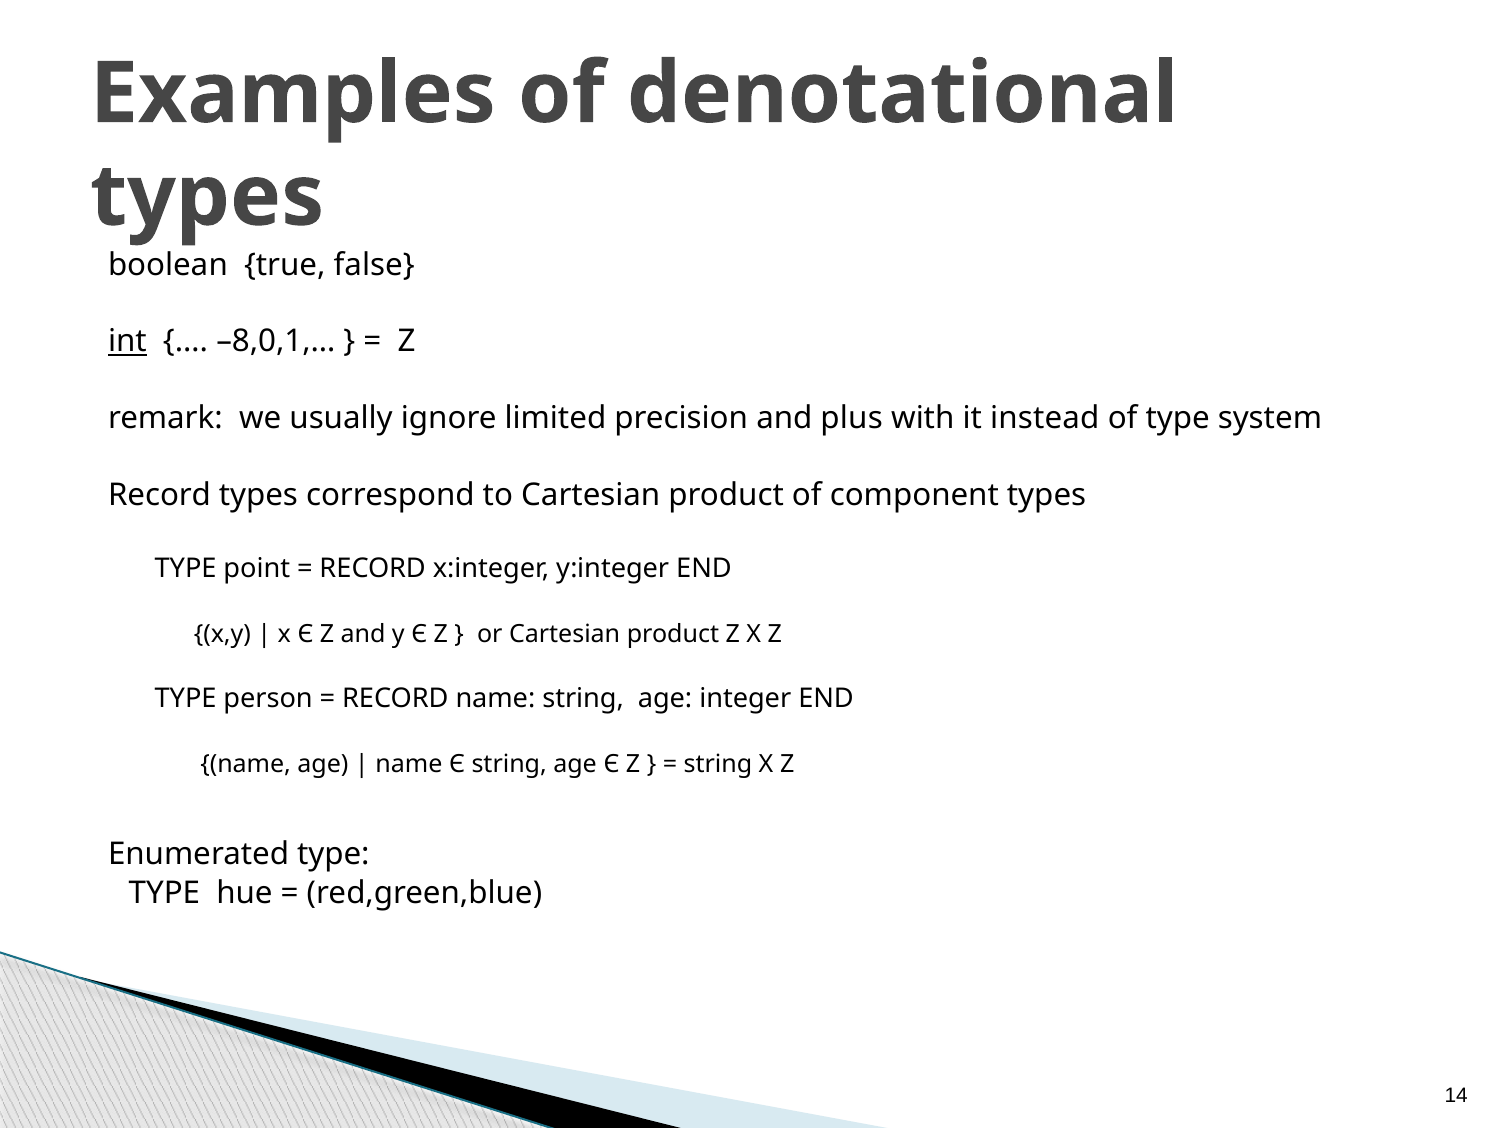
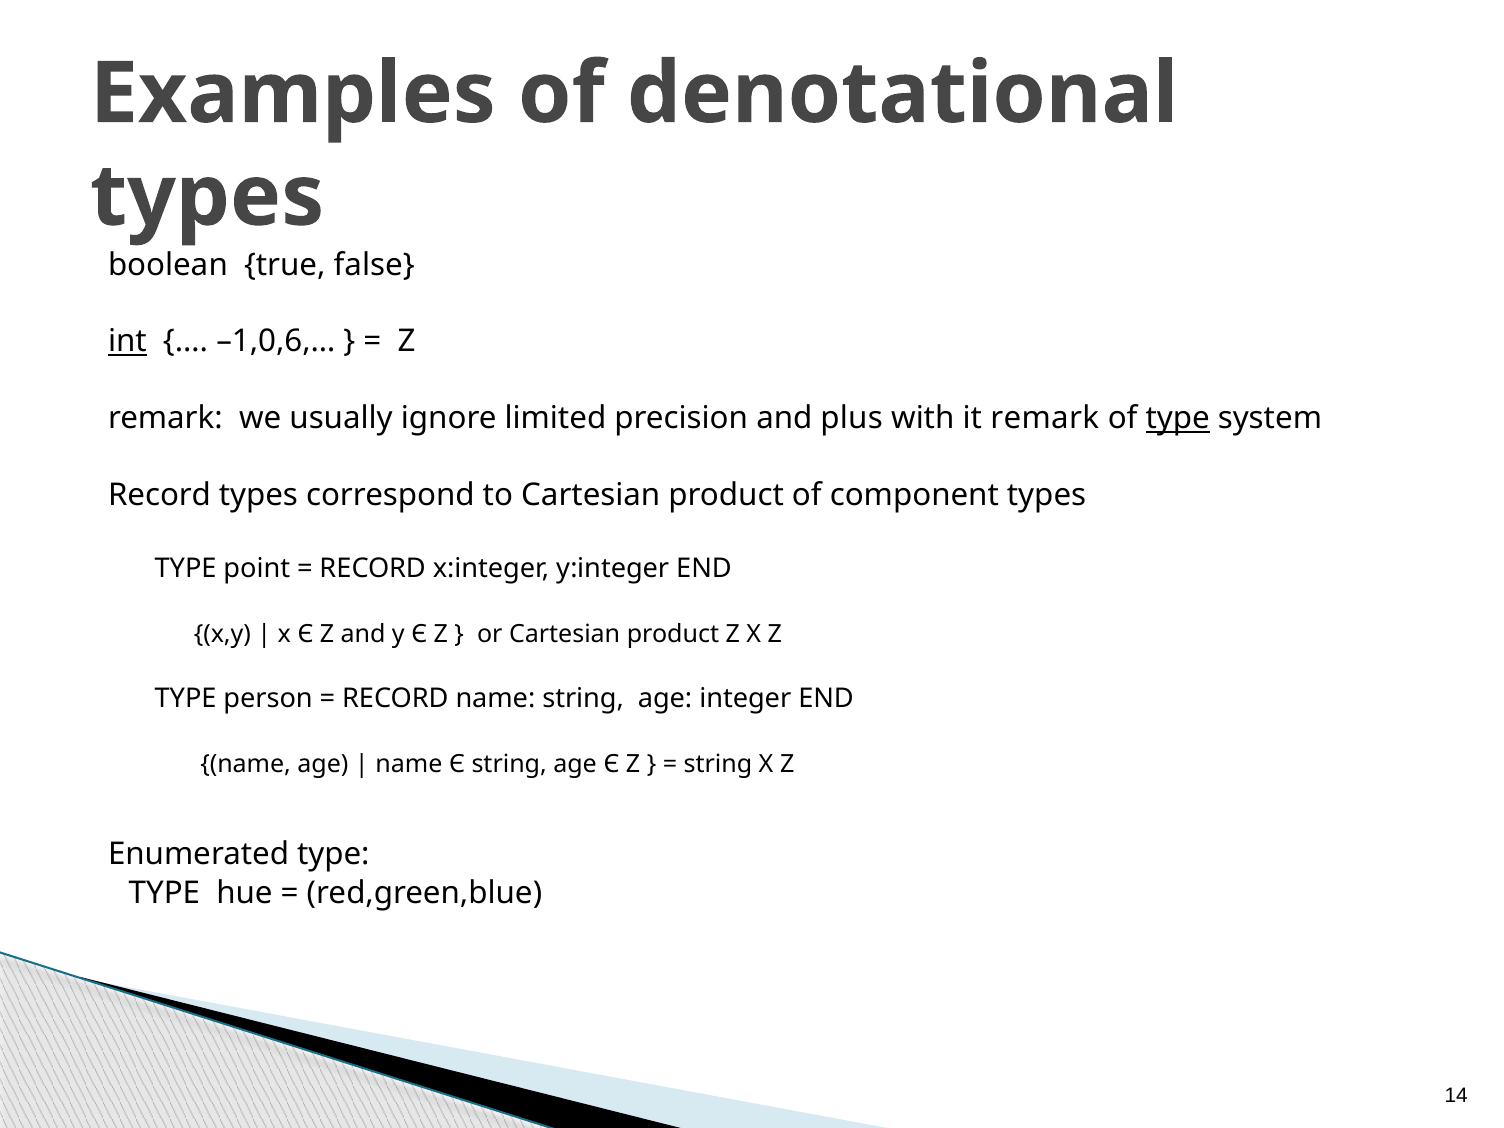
–8,0,1,…: –8,0,1,… -> –1,0,6,…
it instead: instead -> remark
type at (1178, 418) underline: none -> present
